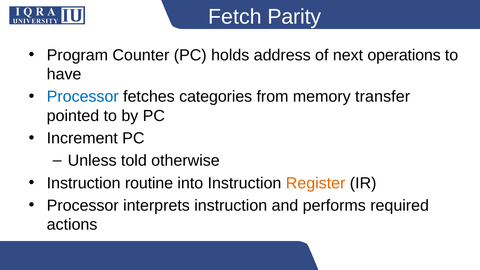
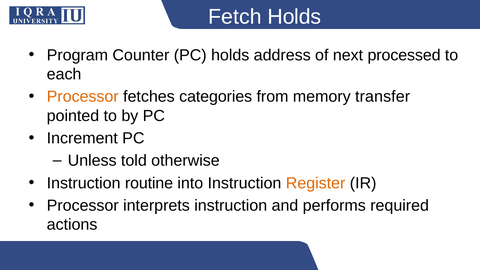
Fetch Parity: Parity -> Holds
operations: operations -> processed
have: have -> each
Processor at (83, 97) colour: blue -> orange
